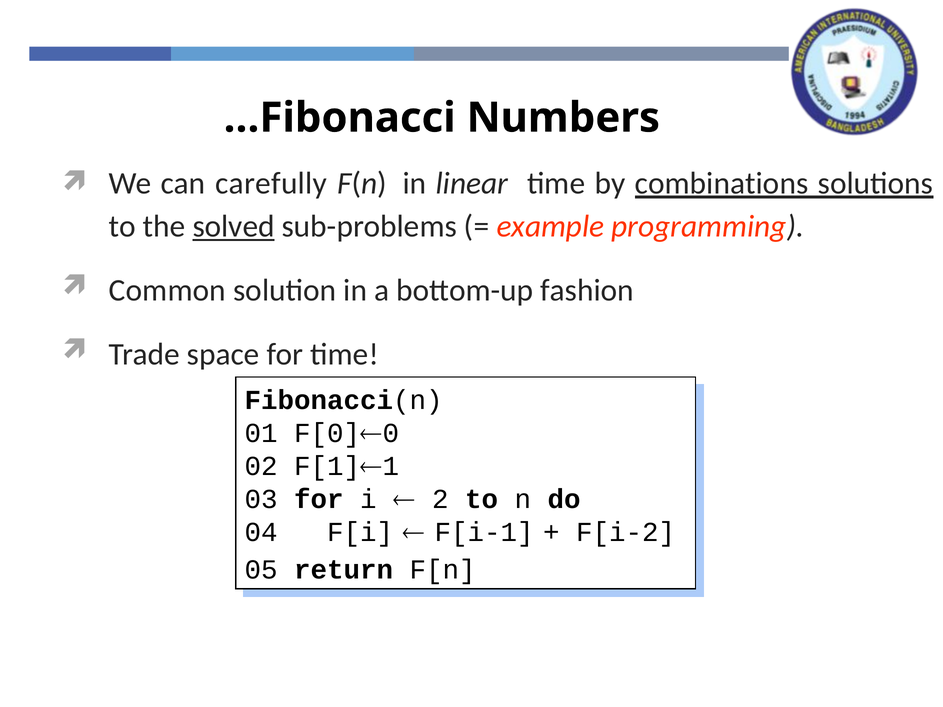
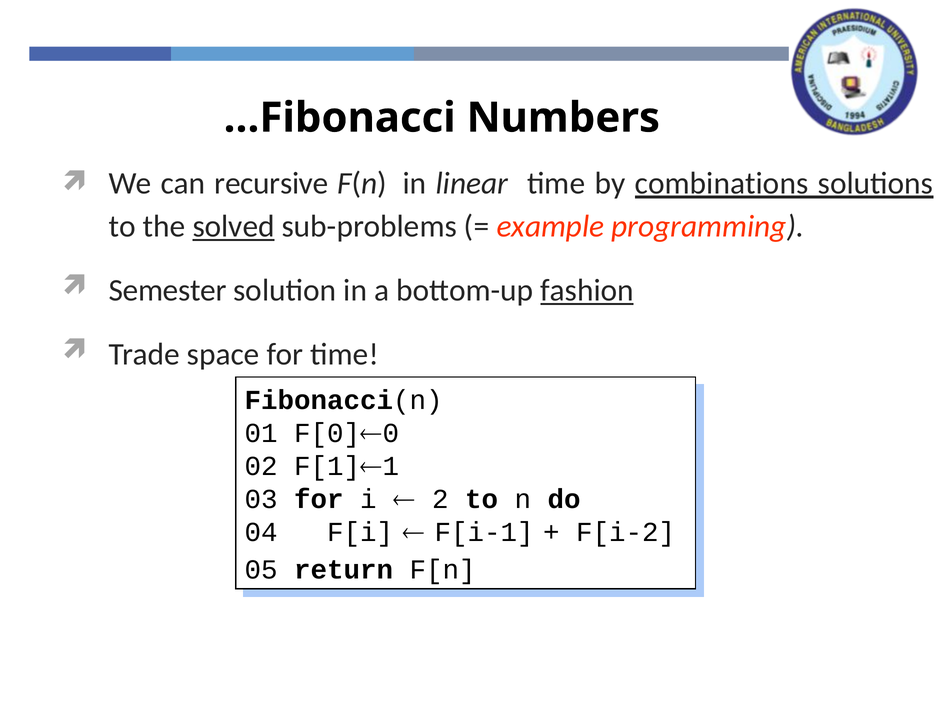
carefully: carefully -> recursive
Common: Common -> Semester
fashion underline: none -> present
